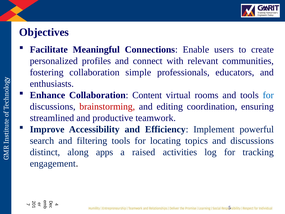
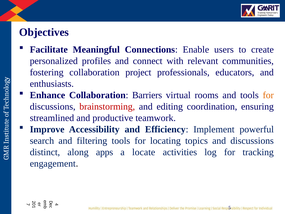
simple: simple -> project
Content: Content -> Barriers
for at (268, 95) colour: blue -> orange
raised: raised -> locate
